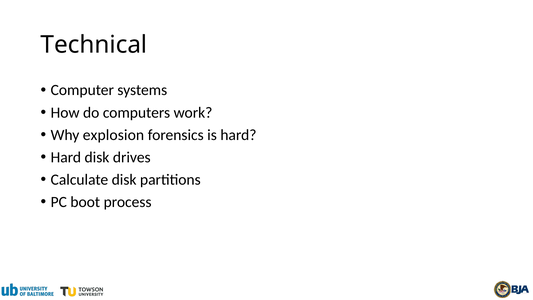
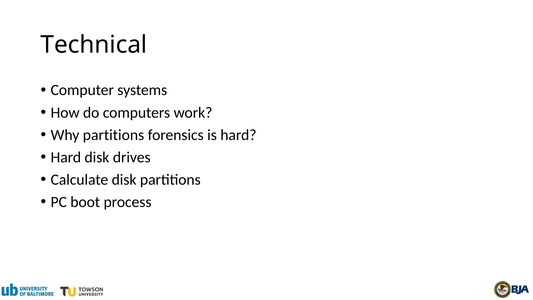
Why explosion: explosion -> partitions
